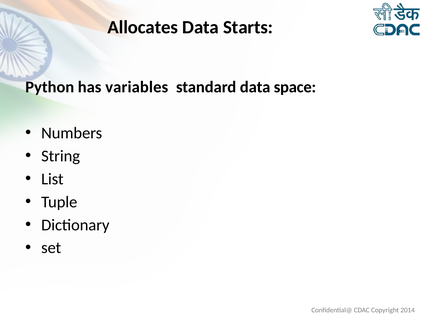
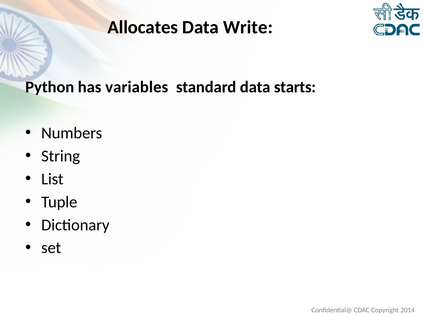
Starts: Starts -> Write
space: space -> starts
